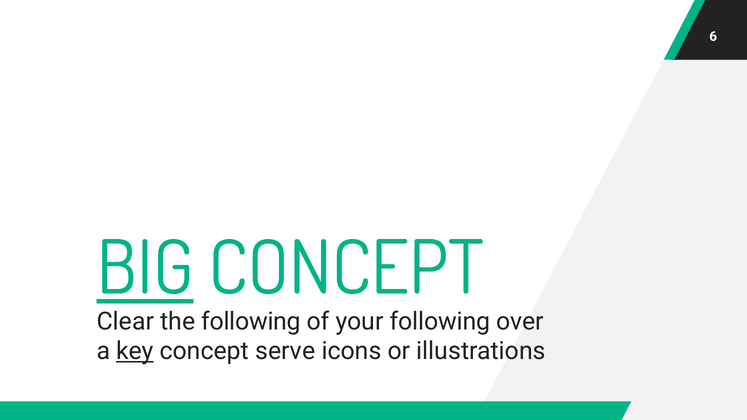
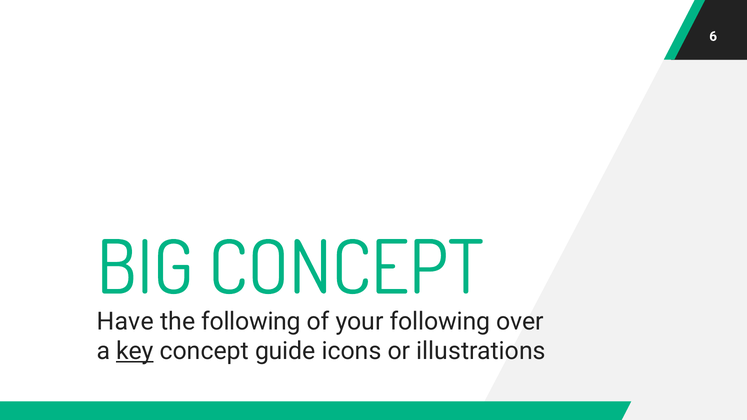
BIG underline: present -> none
Clear: Clear -> Have
serve: serve -> guide
